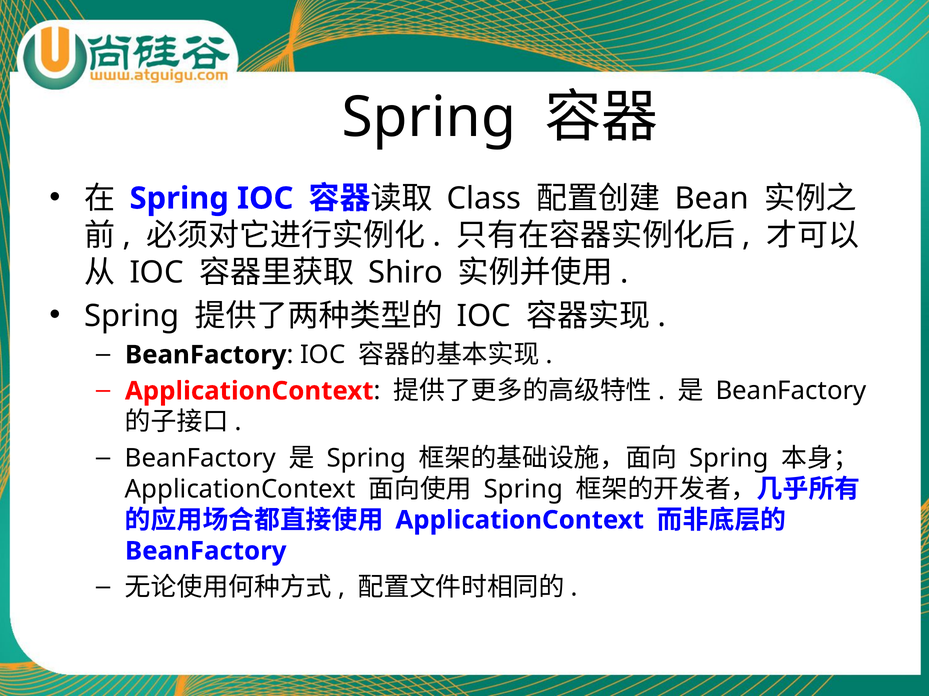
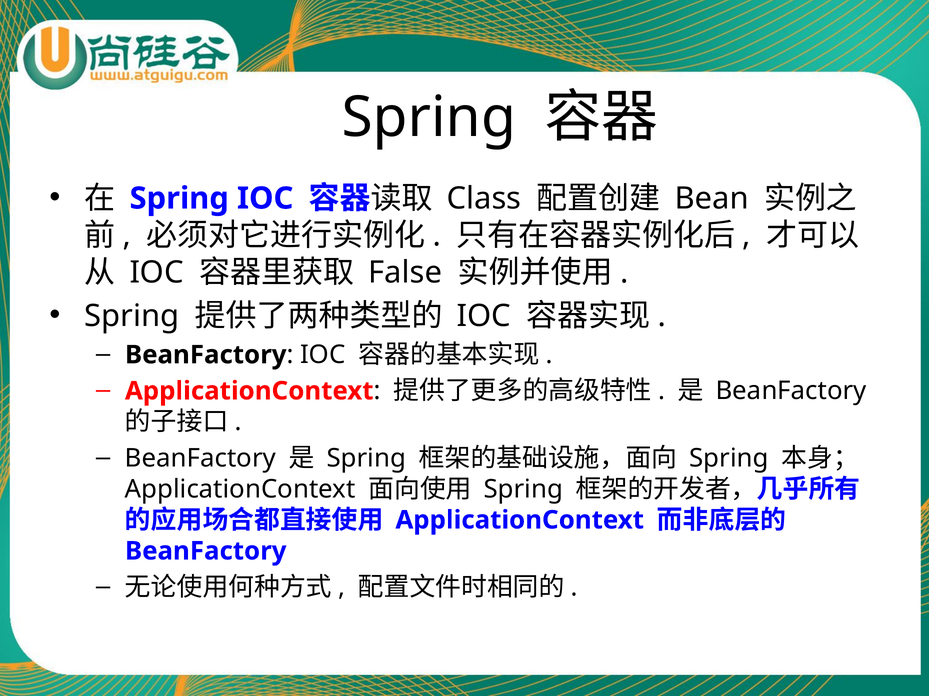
Shiro: Shiro -> False
